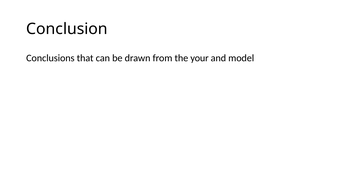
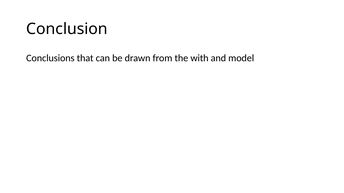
your: your -> with
